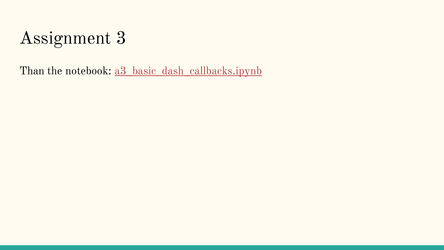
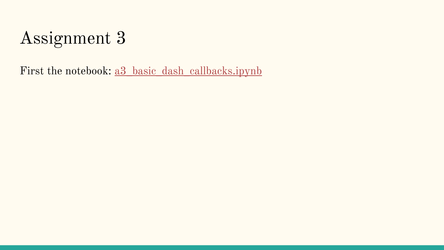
Than: Than -> First
